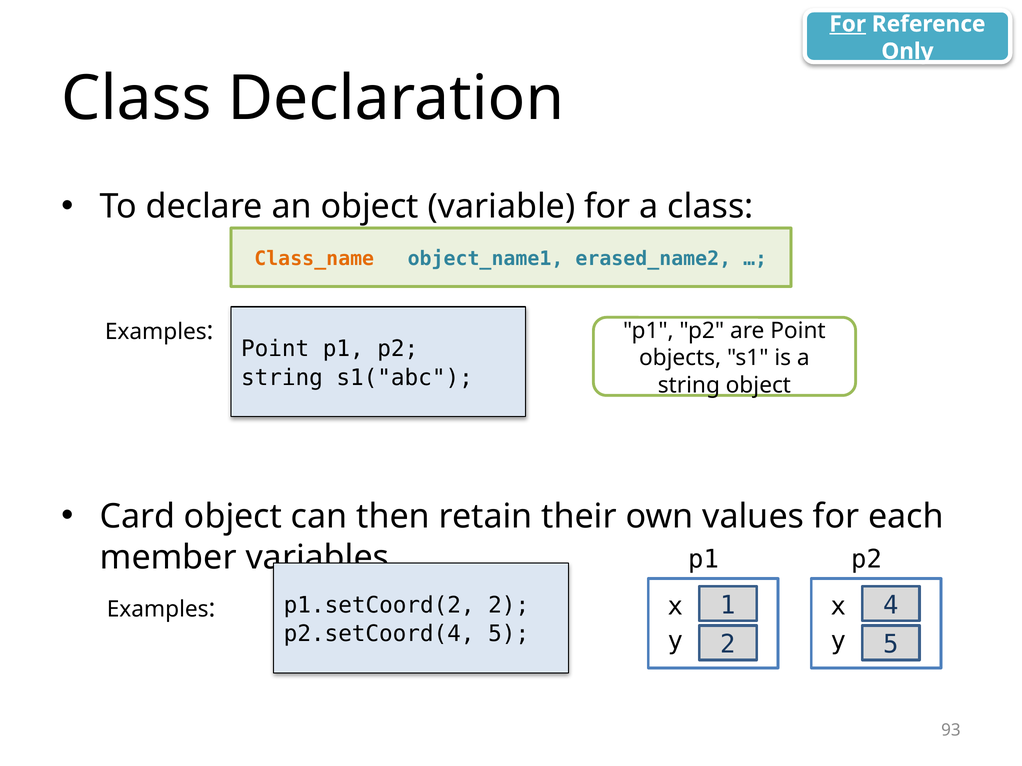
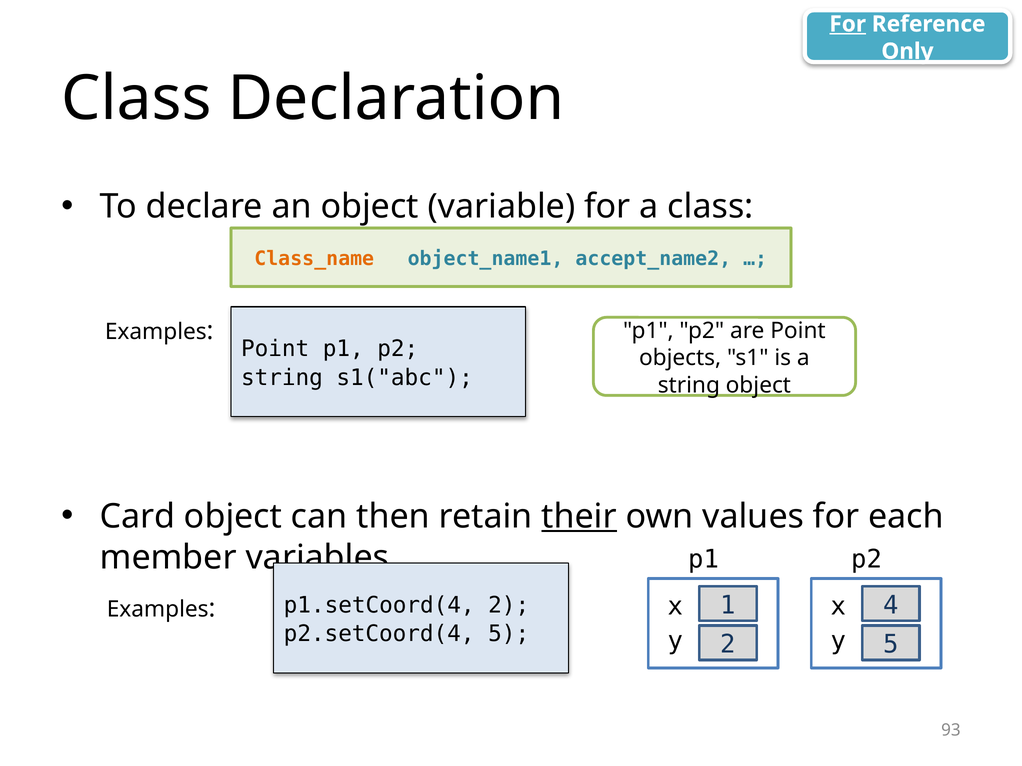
erased_name2: erased_name2 -> accept_name2
their underline: none -> present
p1.setCoord(2: p1.setCoord(2 -> p1.setCoord(4
